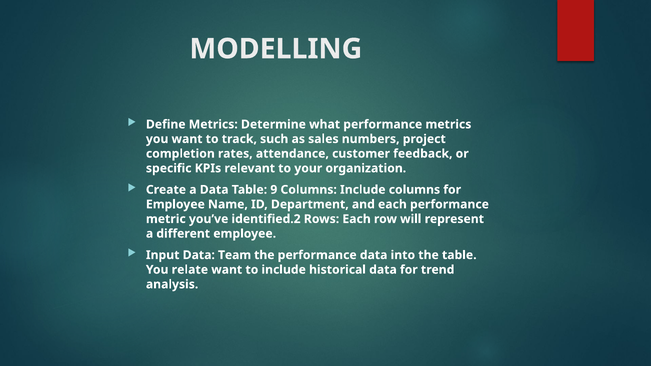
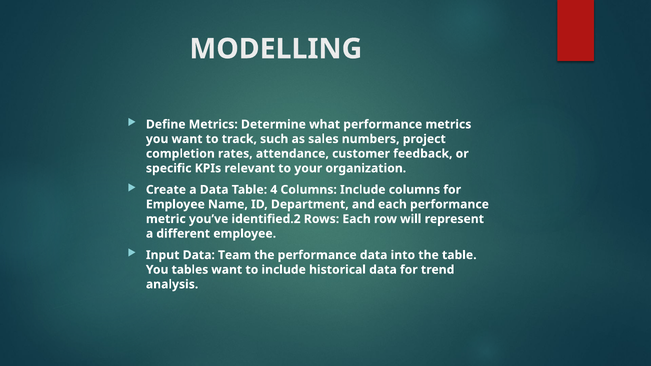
9: 9 -> 4
relate: relate -> tables
